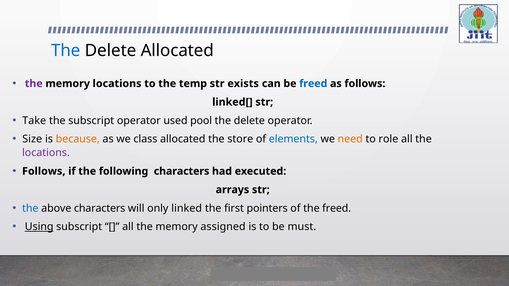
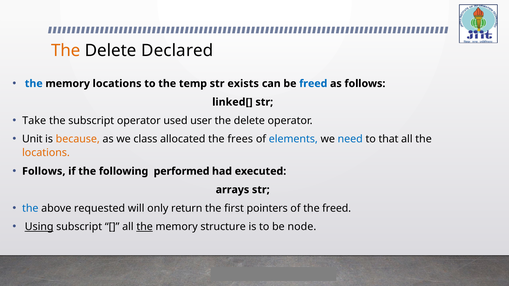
The at (66, 51) colour: blue -> orange
Delete Allocated: Allocated -> Declared
the at (34, 84) colour: purple -> blue
pool: pool -> user
Size: Size -> Unit
store: store -> frees
need colour: orange -> blue
role: role -> that
locations at (46, 153) colour: purple -> orange
following characters: characters -> performed
above characters: characters -> requested
linked: linked -> return
the at (145, 227) underline: none -> present
memory assigned: assigned -> structure
must: must -> node
